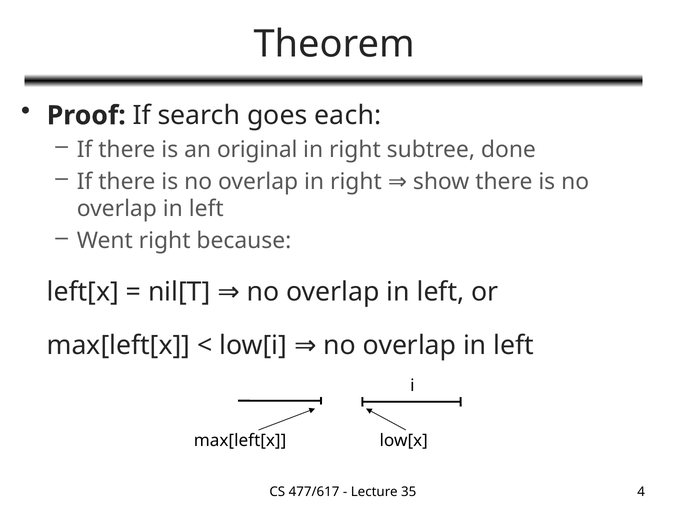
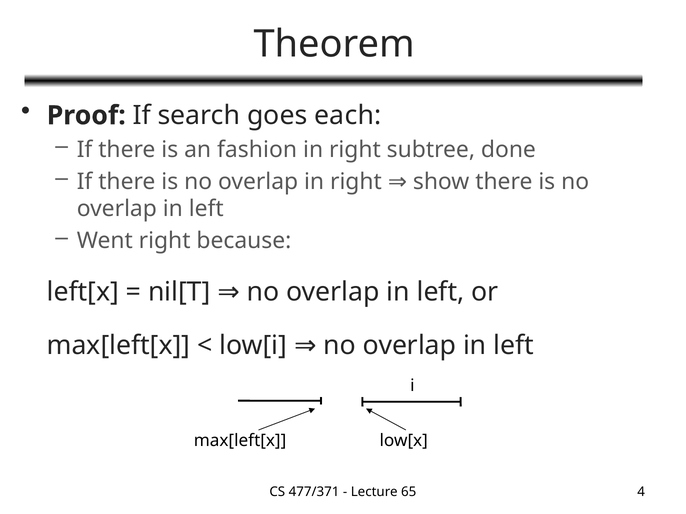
original: original -> fashion
477/617: 477/617 -> 477/371
35: 35 -> 65
